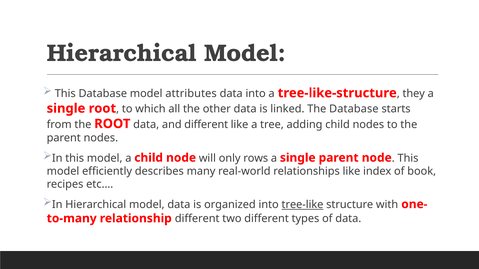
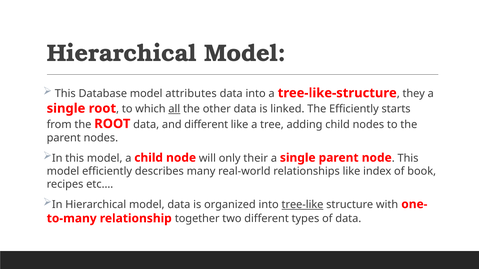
all underline: none -> present
The Database: Database -> Efficiently
rows: rows -> their
relationship different: different -> together
